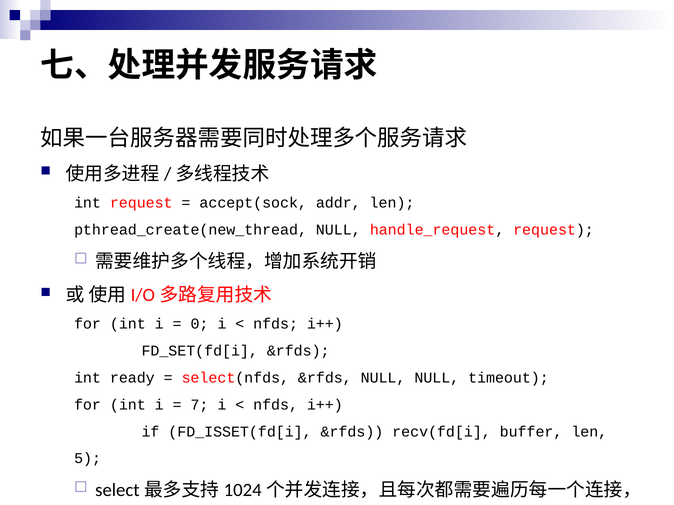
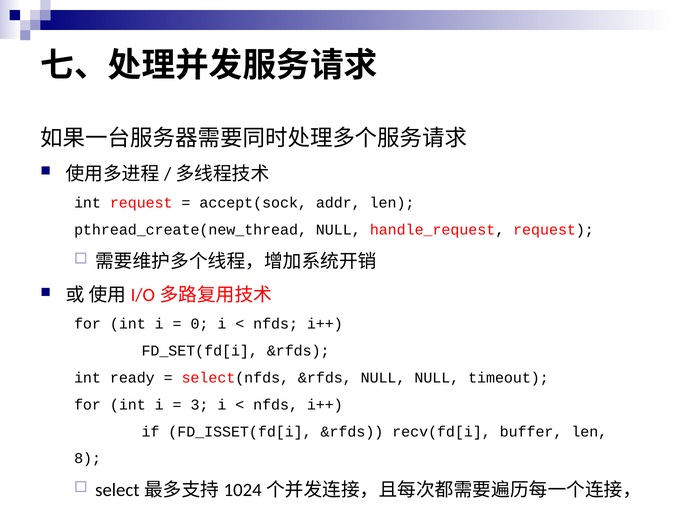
7: 7 -> 3
5: 5 -> 8
